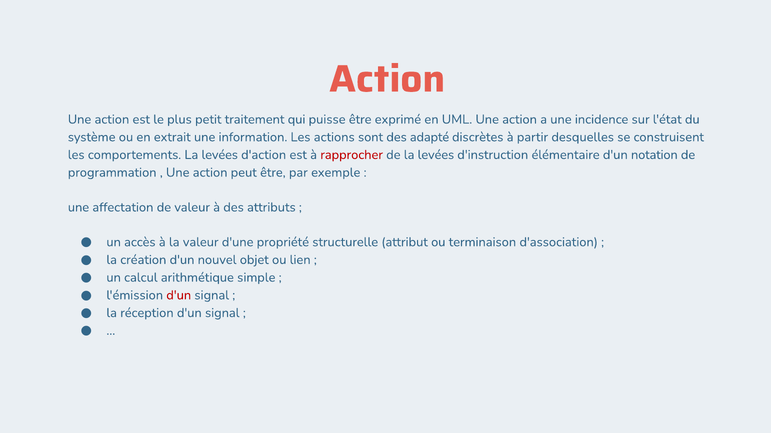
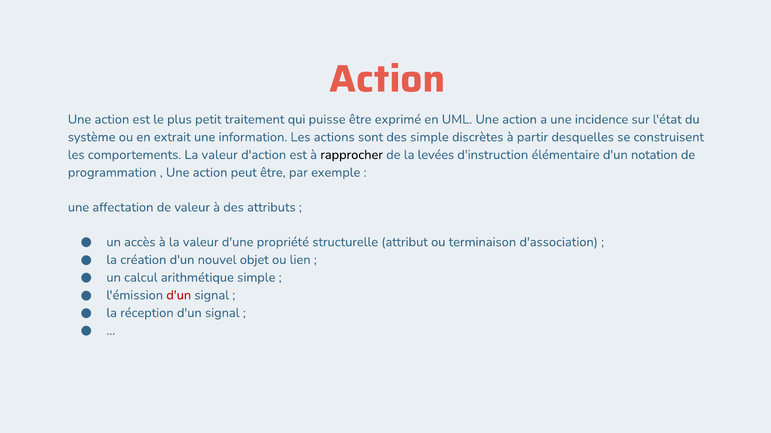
des adapté: adapté -> simple
comportements La levées: levées -> valeur
rapprocher colour: red -> black
